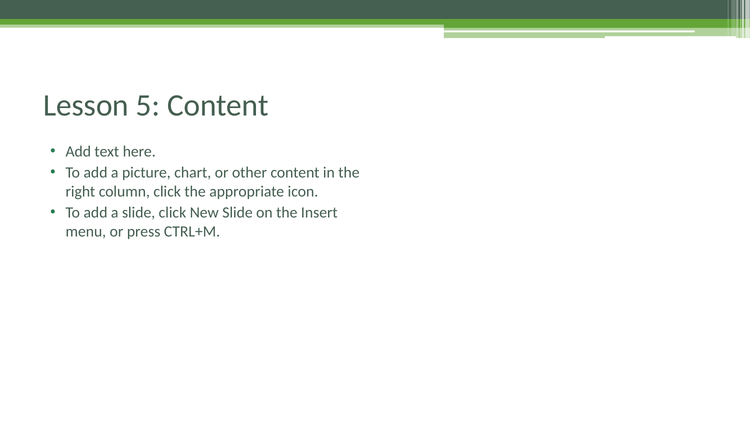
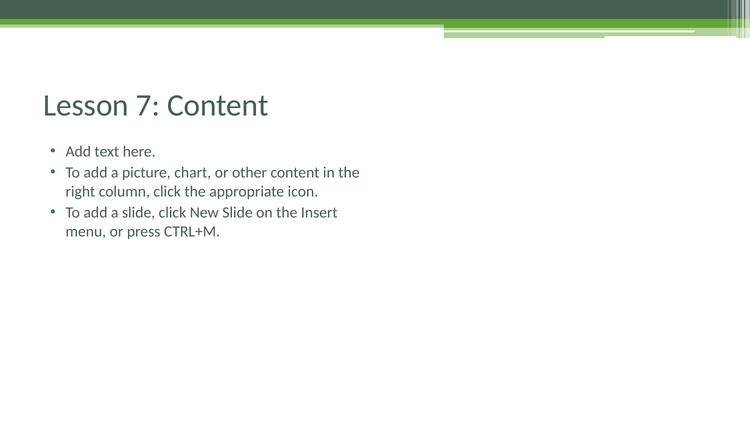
5: 5 -> 7
